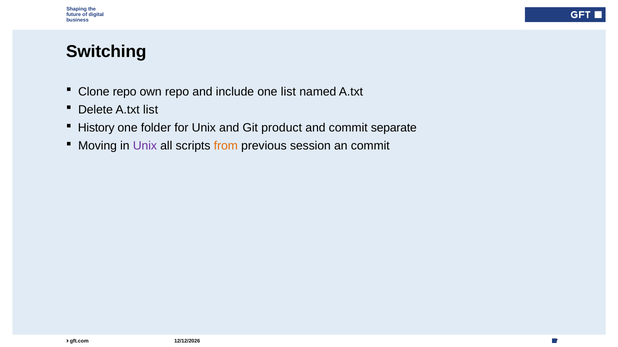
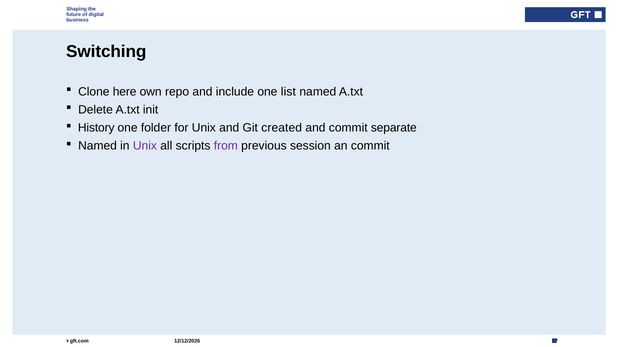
Clone repo: repo -> here
A.txt list: list -> init
product: product -> created
Moving at (98, 146): Moving -> Named
from colour: orange -> purple
